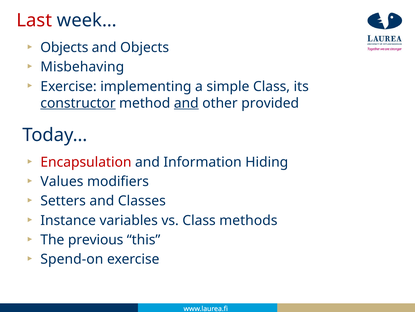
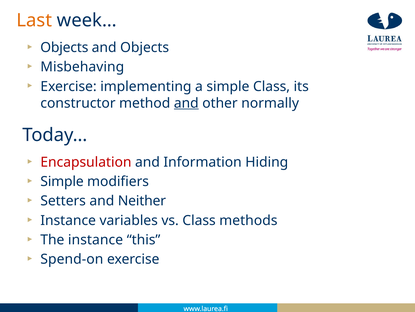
Last colour: red -> orange
constructor underline: present -> none
provided: provided -> normally
Values at (62, 181): Values -> Simple
Classes: Classes -> Neither
The previous: previous -> instance
